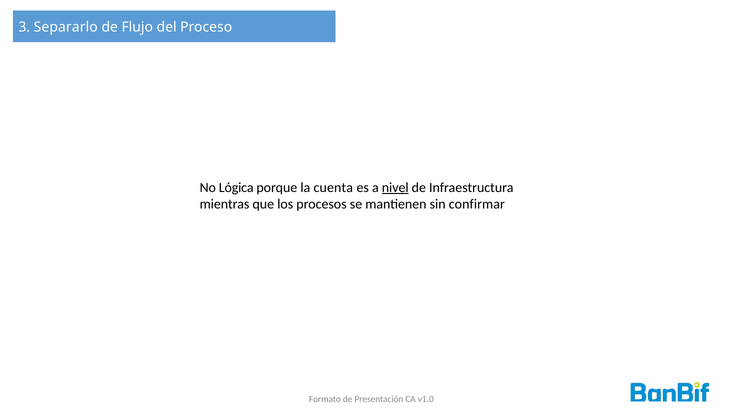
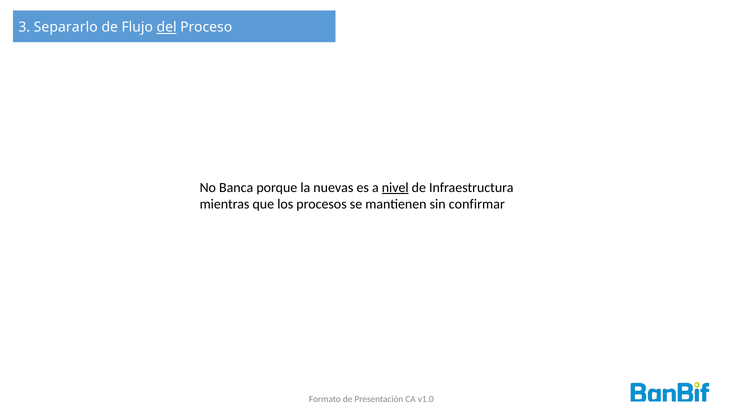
del underline: none -> present
Lógica: Lógica -> Banca
cuenta: cuenta -> nuevas
